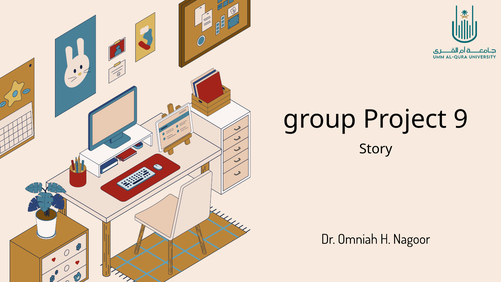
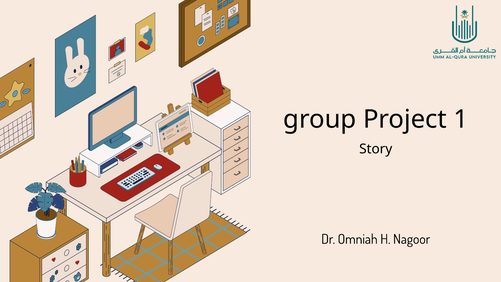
9: 9 -> 1
